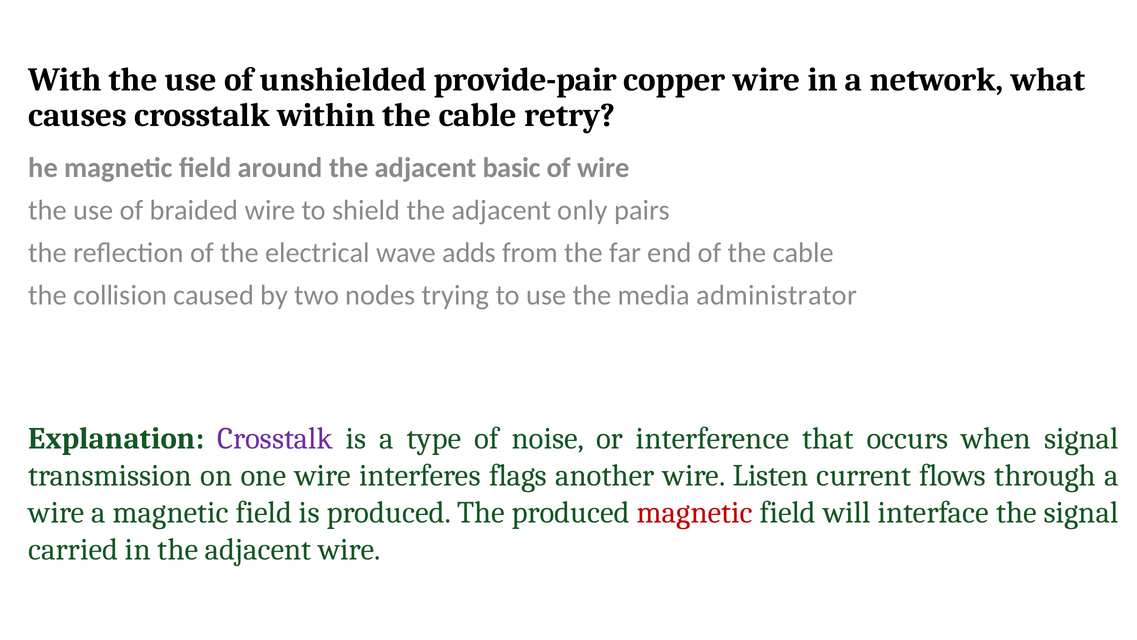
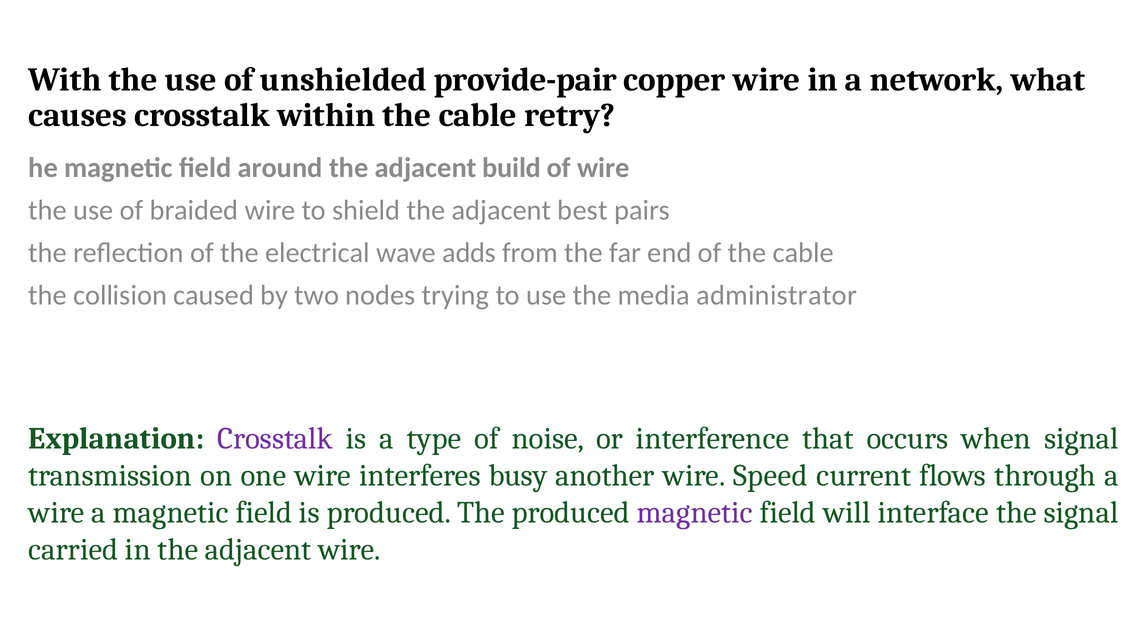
basic: basic -> build
only: only -> best
flags: flags -> busy
Listen: Listen -> Speed
magnetic at (695, 512) colour: red -> purple
